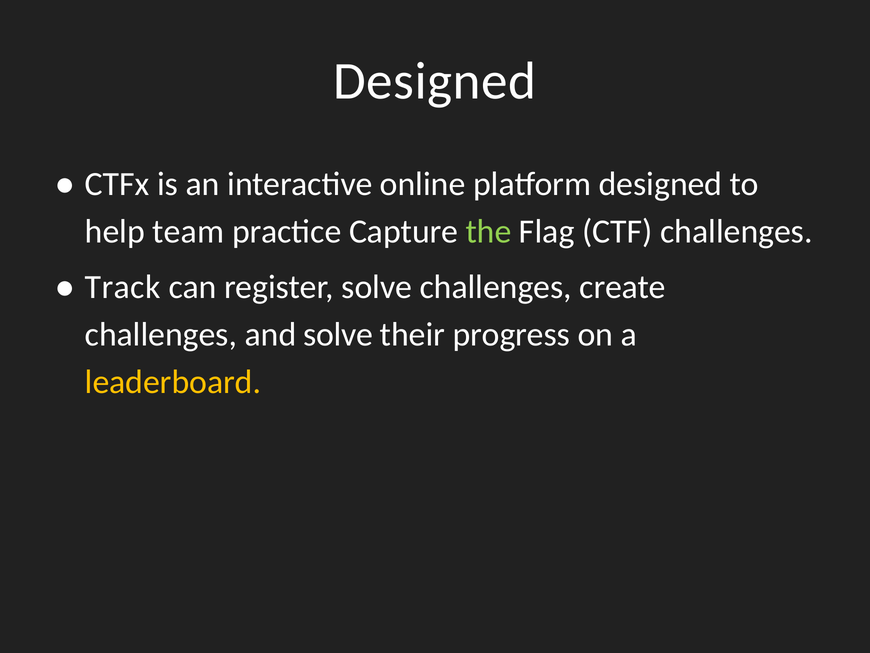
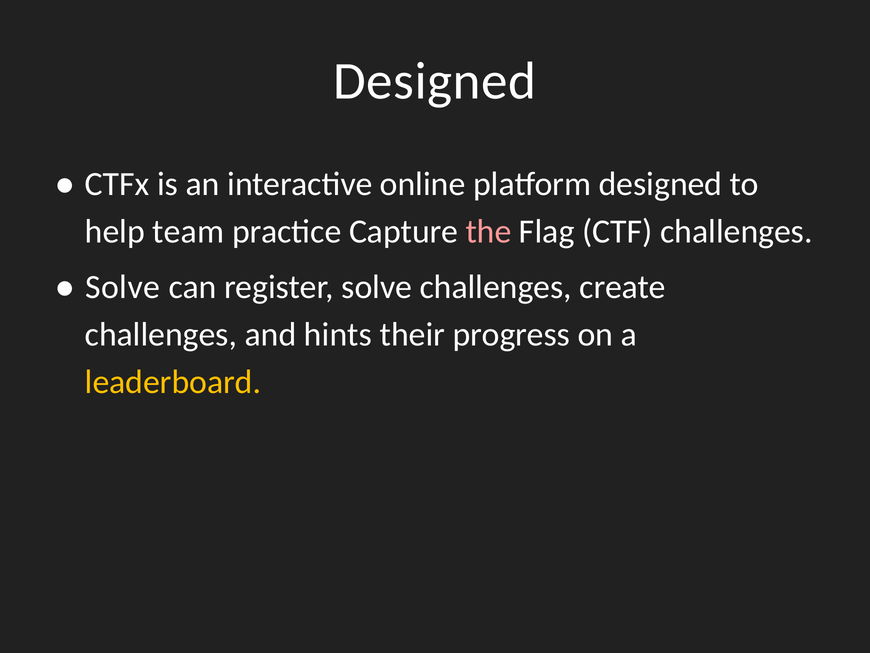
the colour: light green -> pink
Track at (123, 287): Track -> Solve
and solve: solve -> hints
